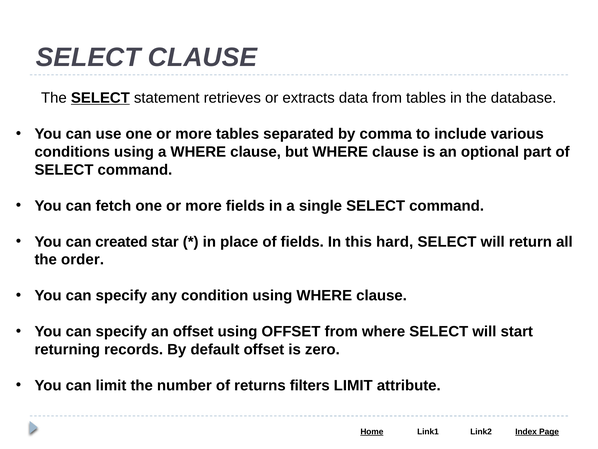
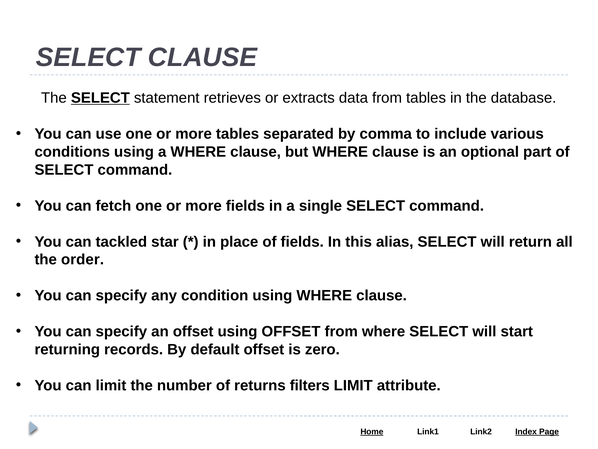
created: created -> tackled
hard: hard -> alias
